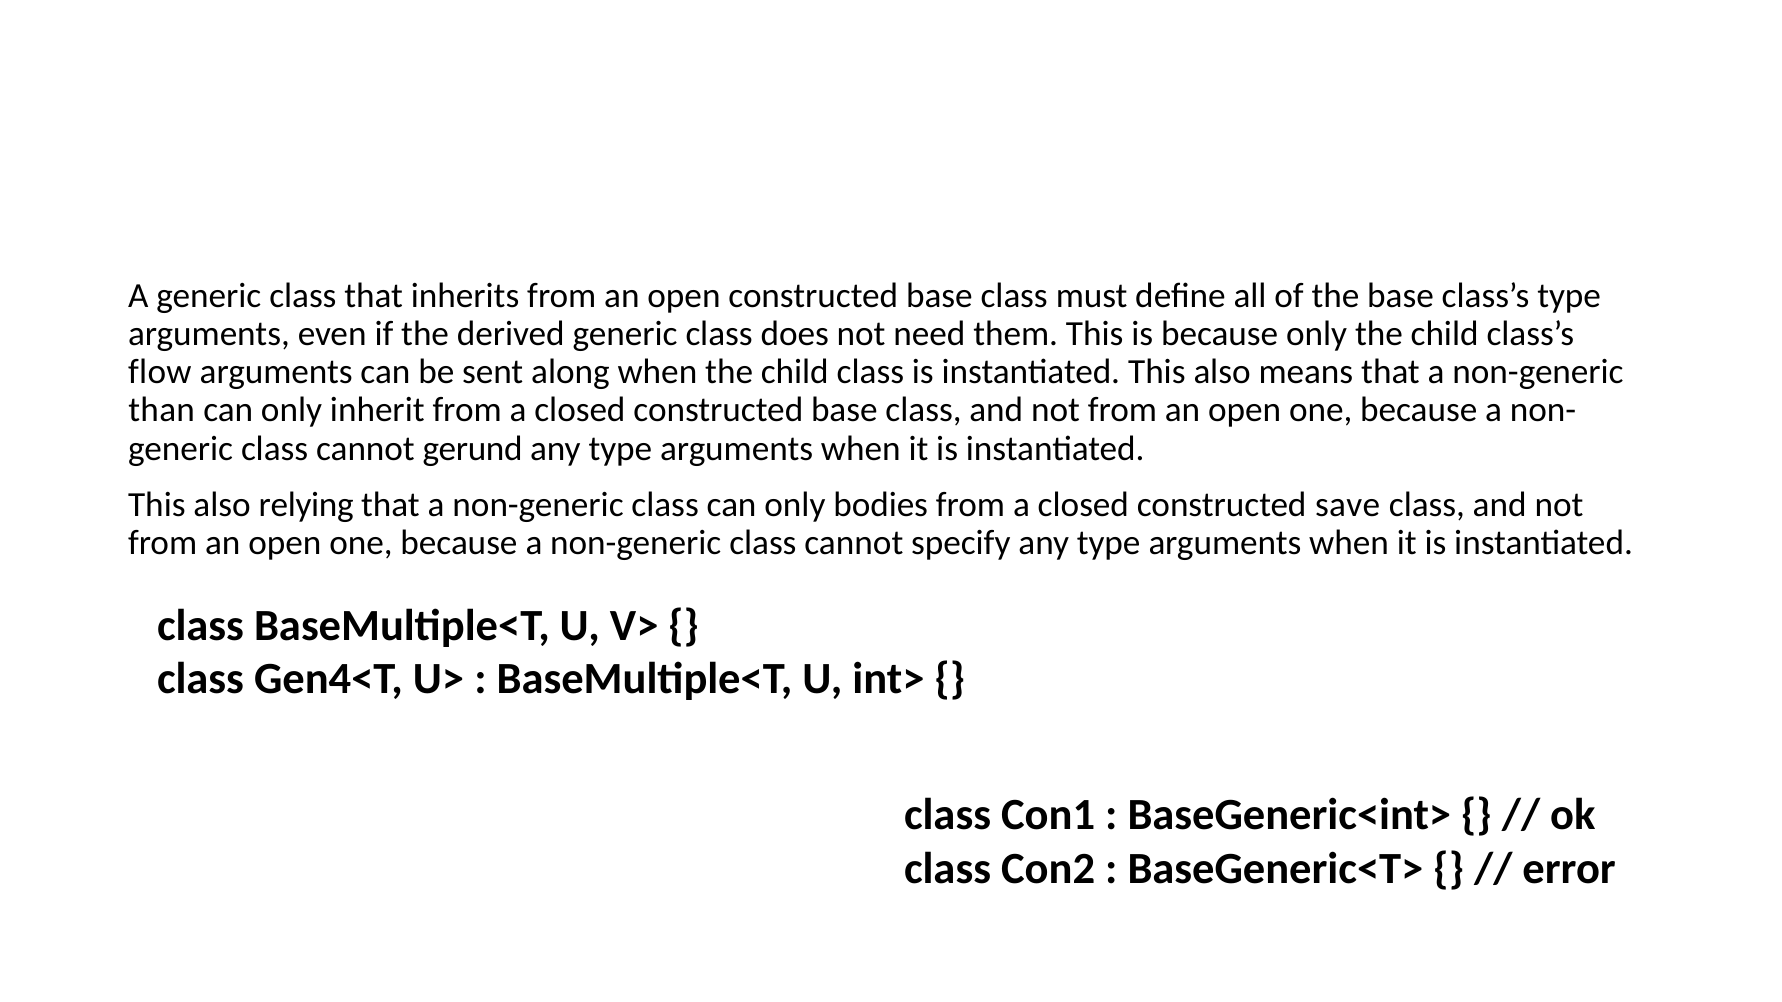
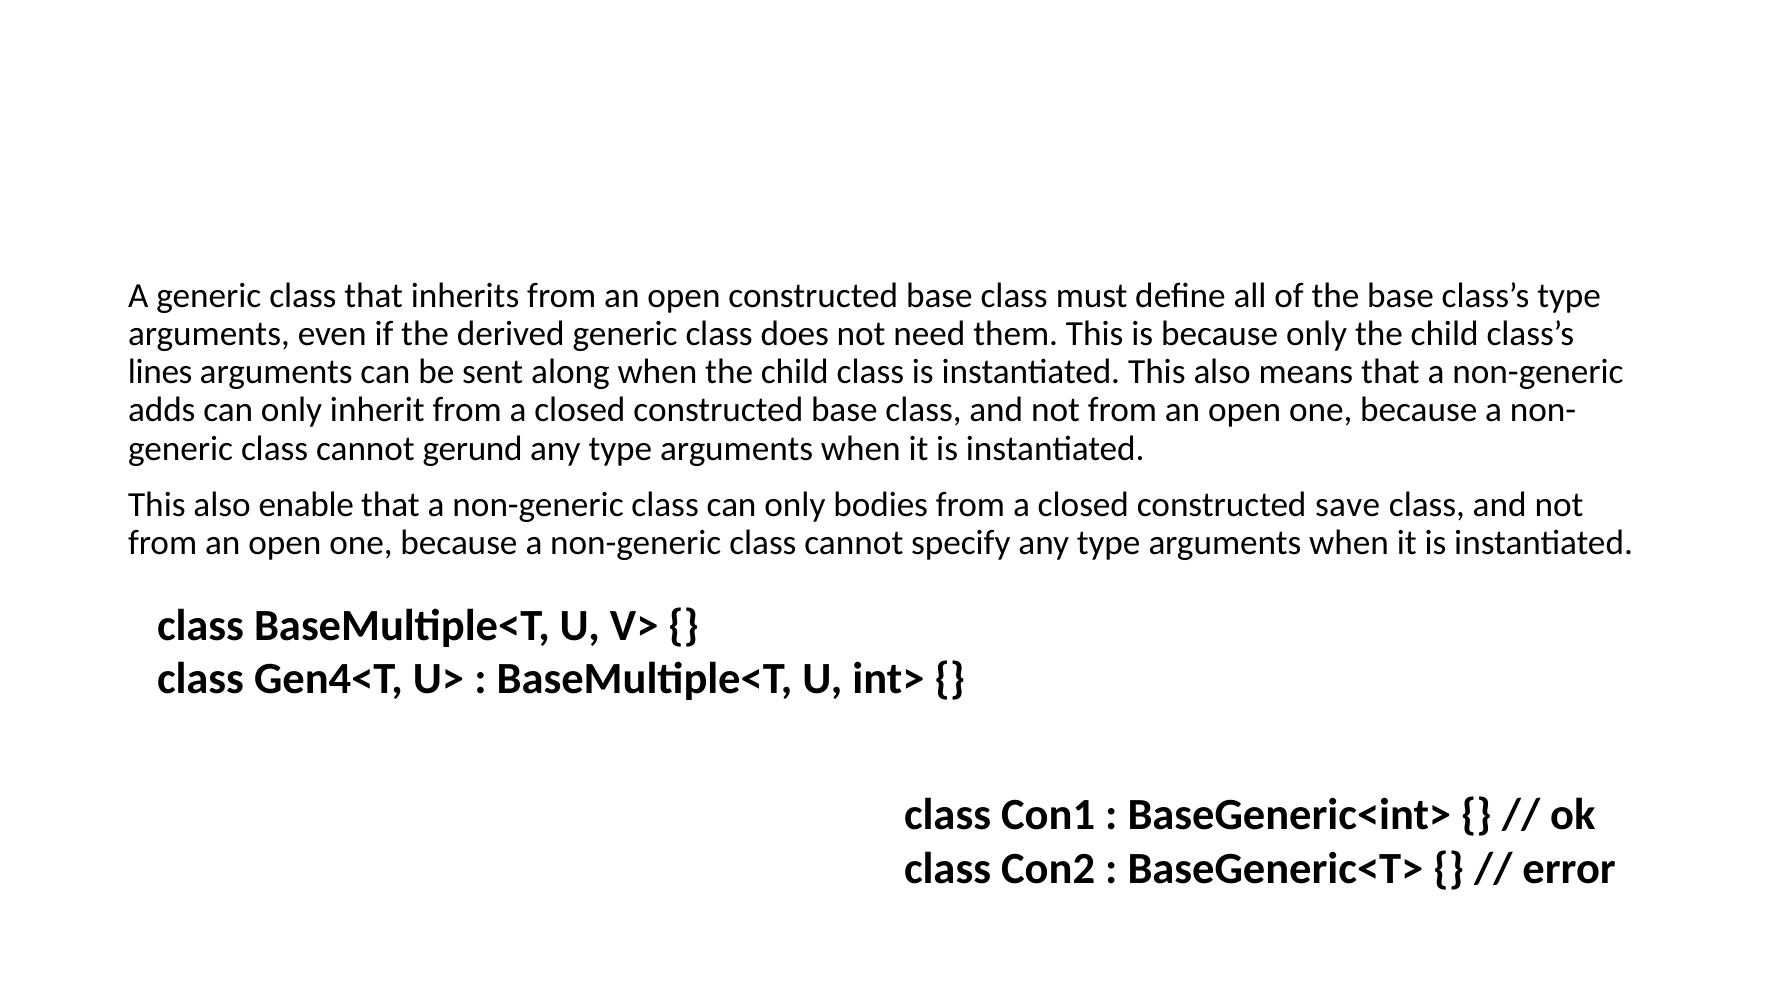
flow: flow -> lines
than: than -> adds
relying: relying -> enable
